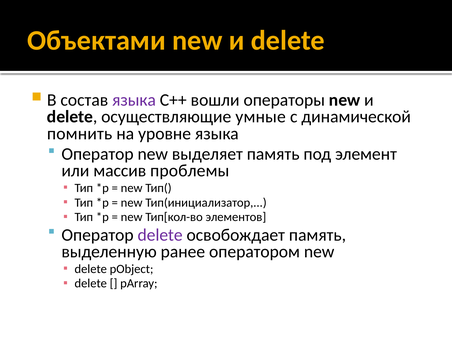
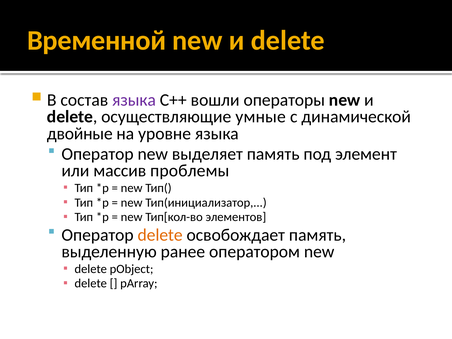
Объектами: Объектами -> Временной
помнить: помнить -> двойные
delete at (160, 235) colour: purple -> orange
